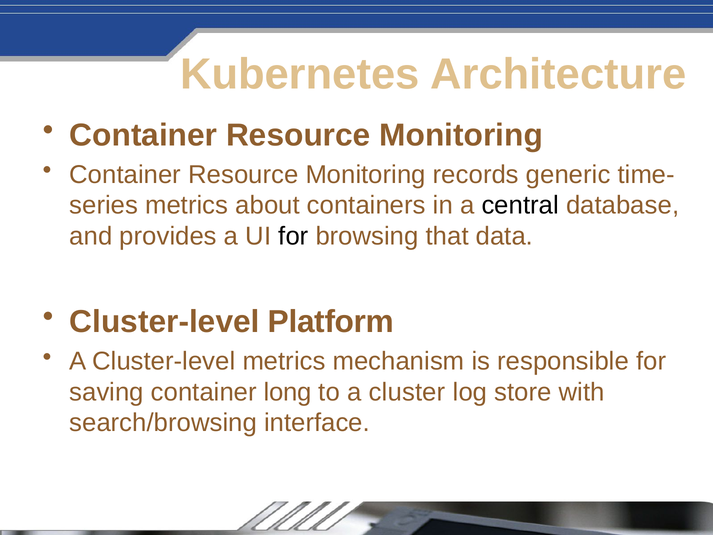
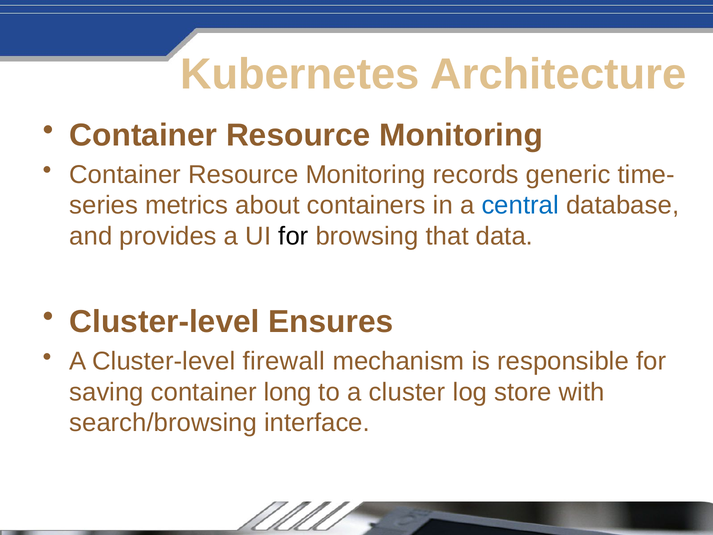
central colour: black -> blue
Platform: Platform -> Ensures
Cluster-level metrics: metrics -> firewall
